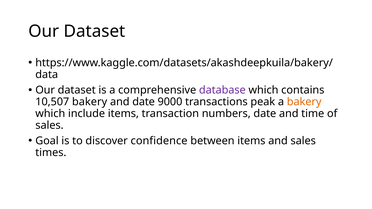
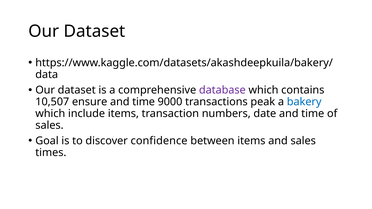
10,507 bakery: bakery -> ensure
date at (144, 102): date -> time
bakery at (304, 102) colour: orange -> blue
